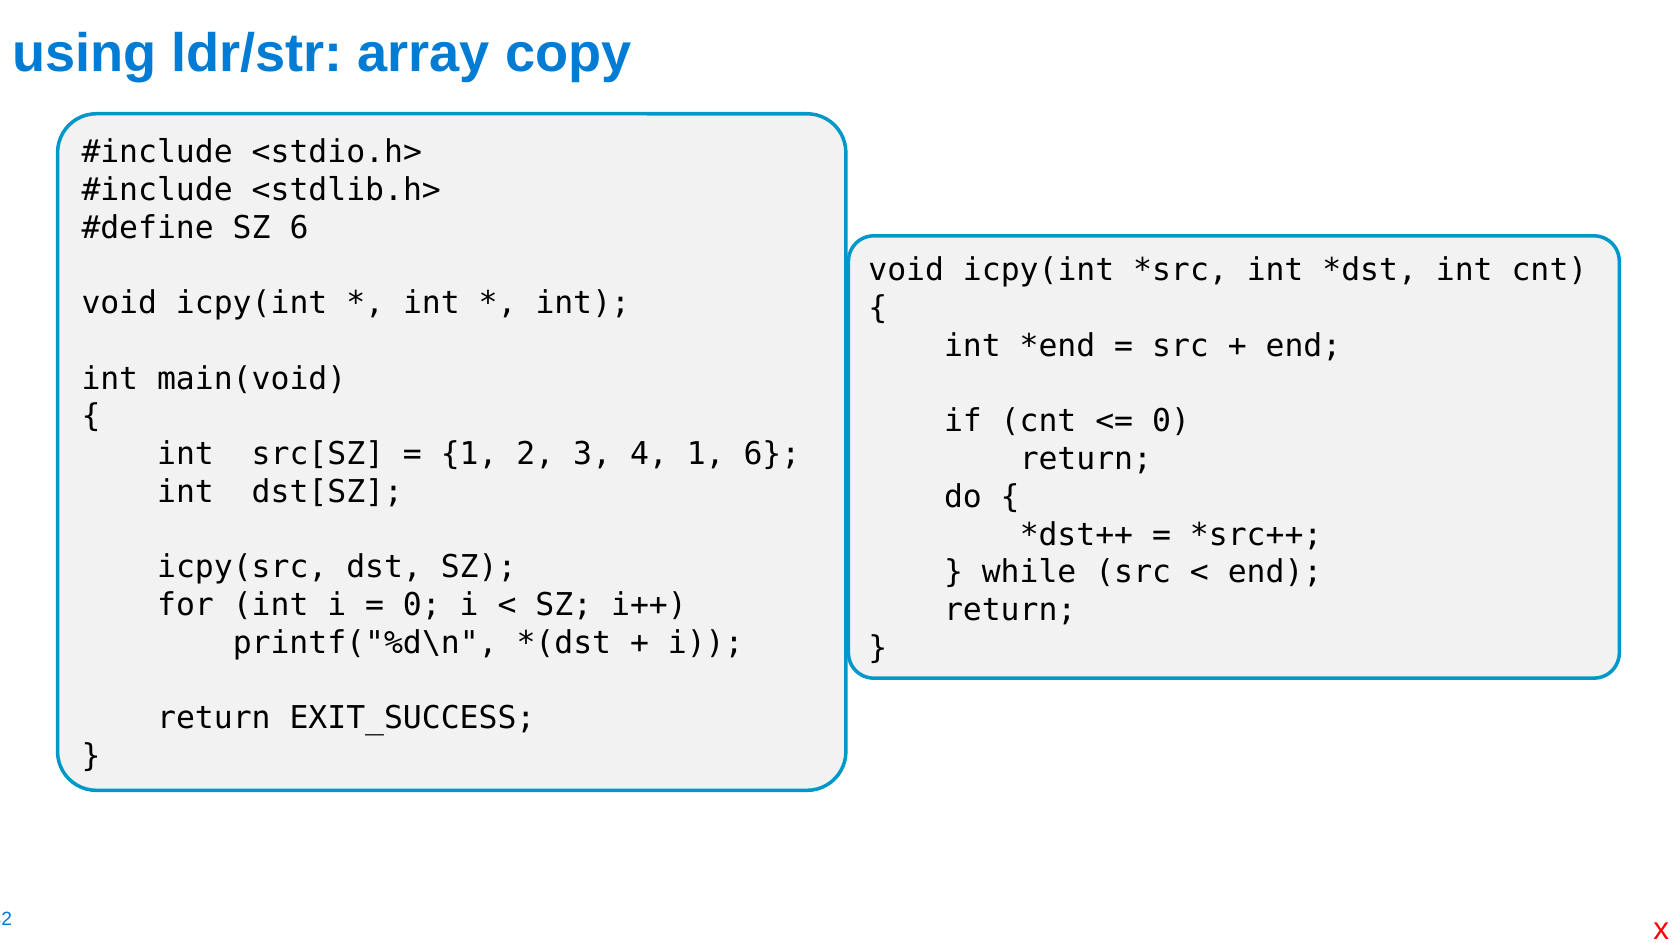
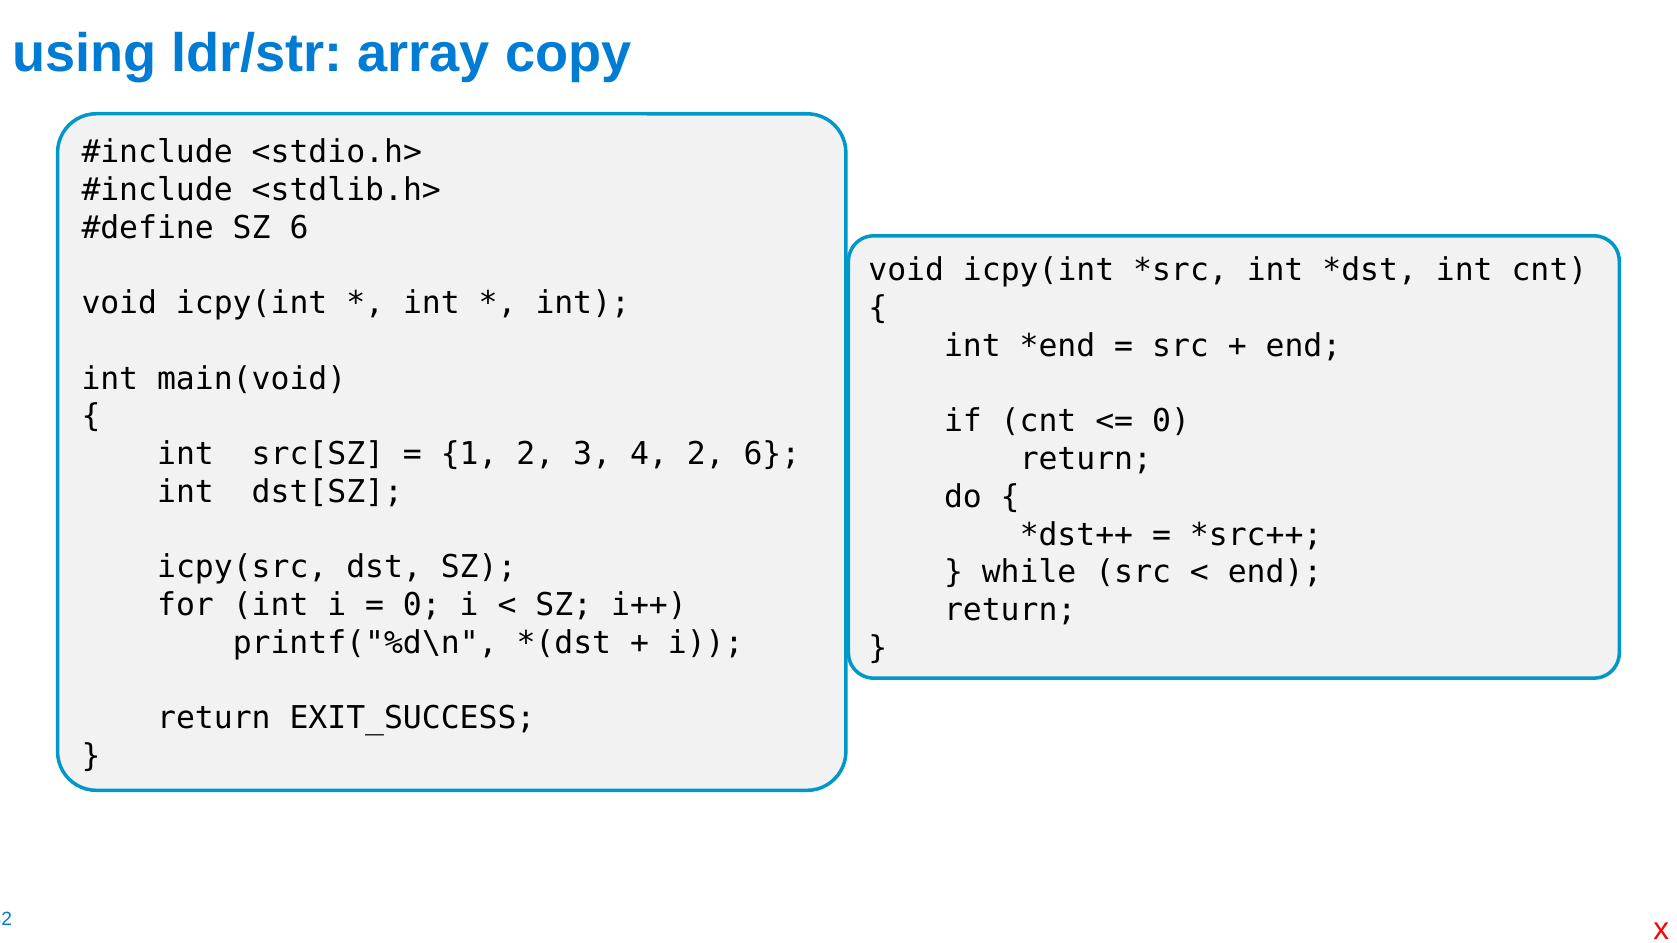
4 1: 1 -> 2
